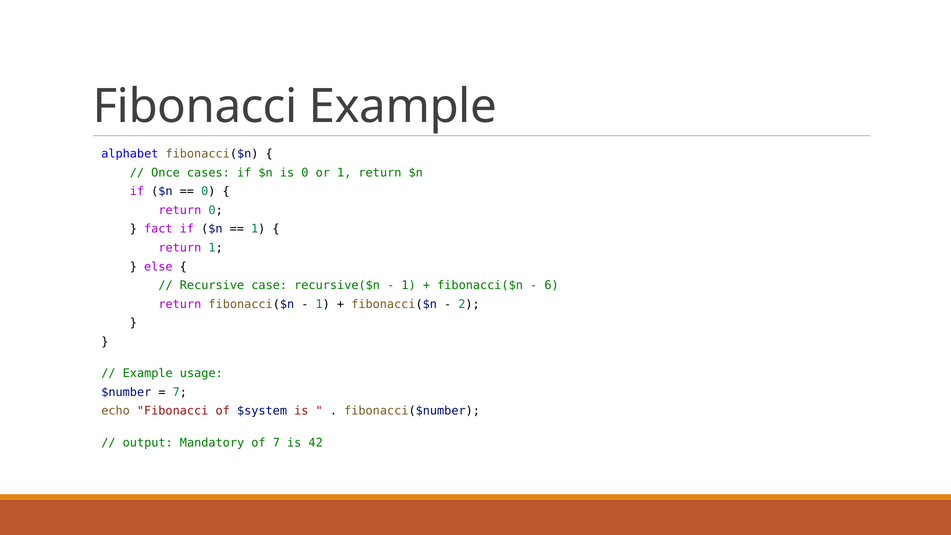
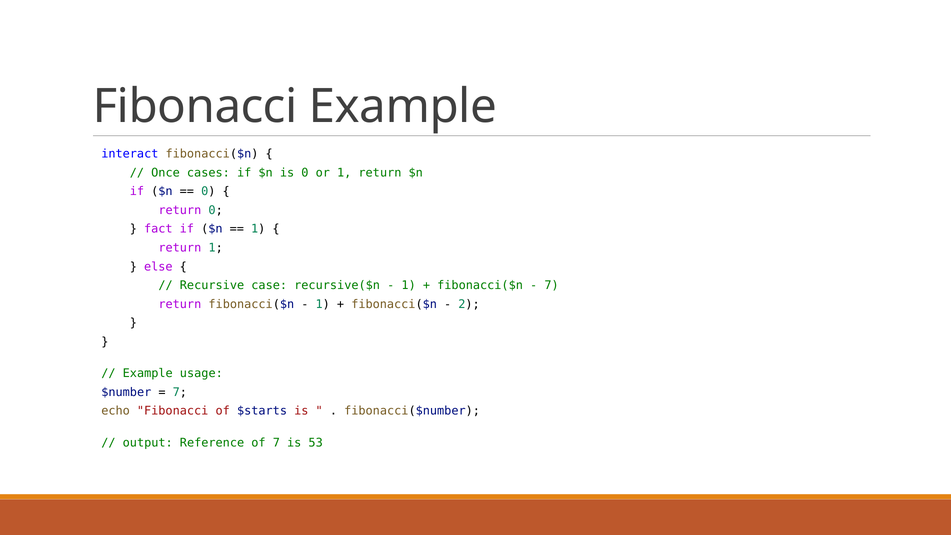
alphabet: alphabet -> interact
6 at (552, 285): 6 -> 7
$system: $system -> $starts
Mandatory: Mandatory -> Reference
42: 42 -> 53
